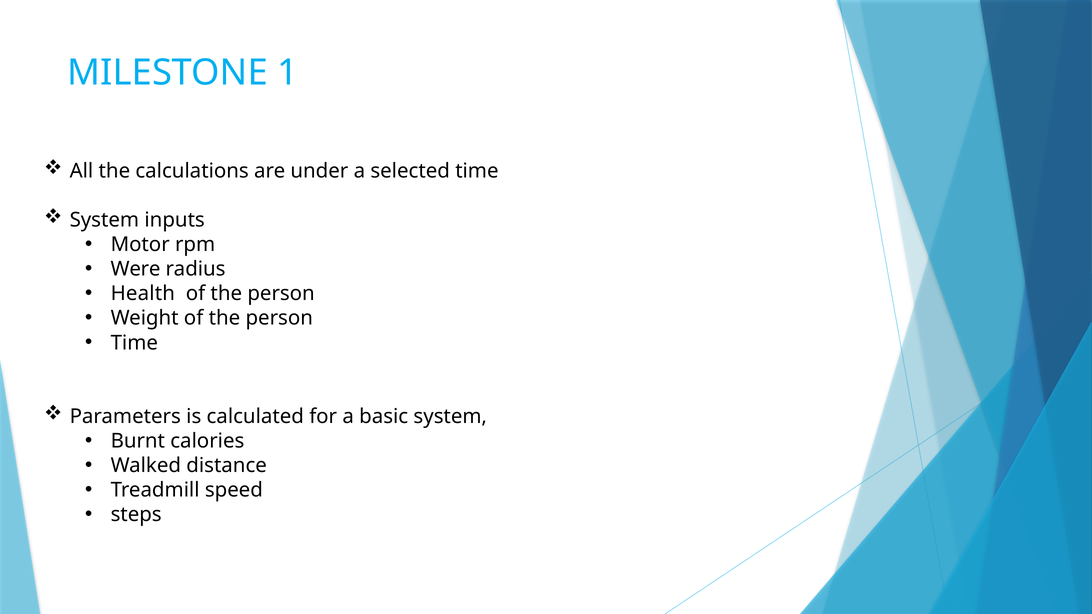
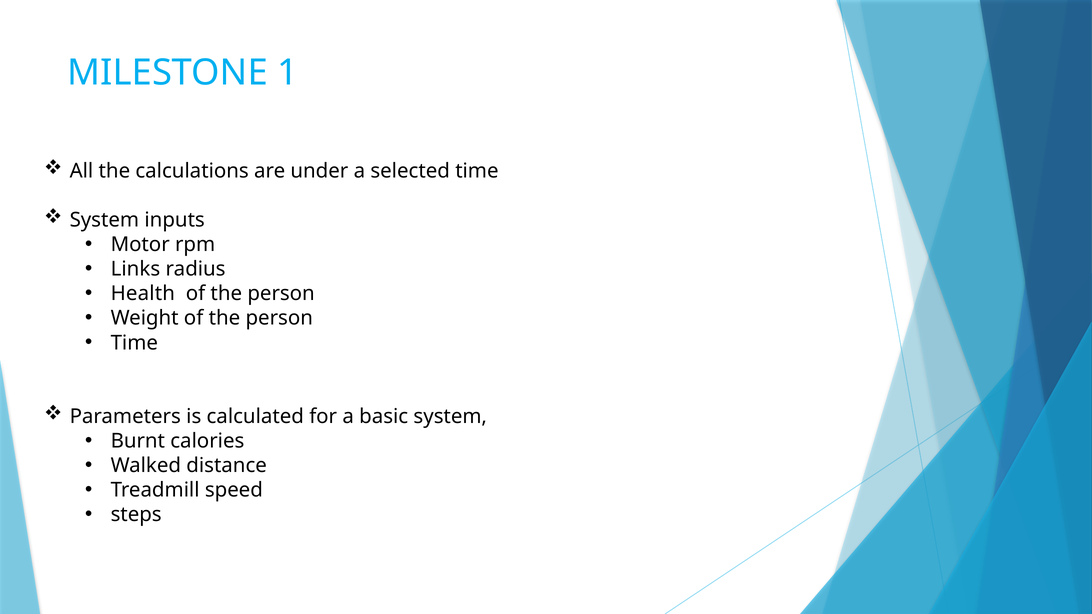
Were: Were -> Links
